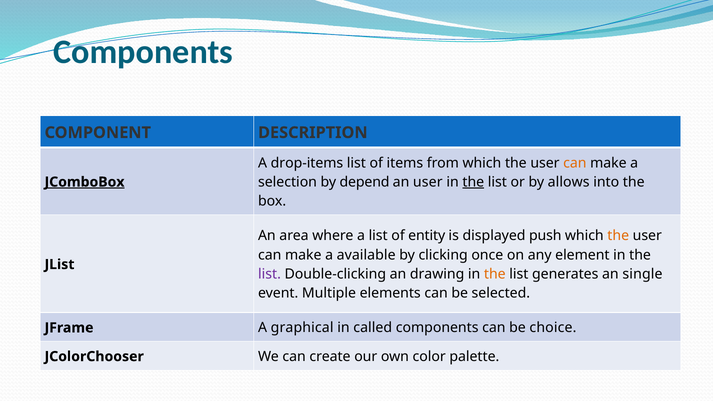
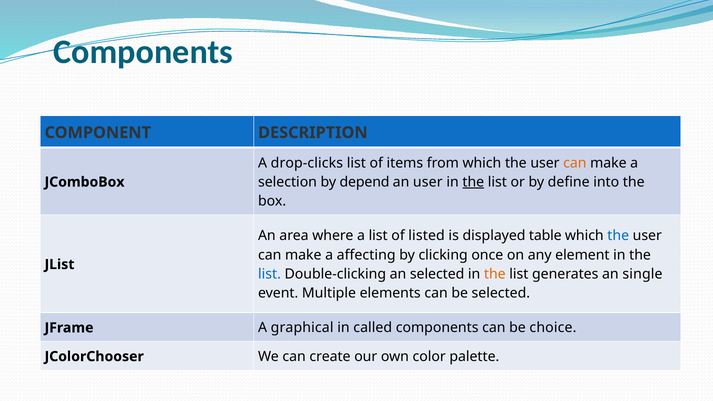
drop-items: drop-items -> drop-clicks
allows: allows -> define
JComboBox underline: present -> none
entity: entity -> listed
push: push -> table
the at (618, 236) colour: orange -> blue
available: available -> affecting
list at (270, 274) colour: purple -> blue
an drawing: drawing -> selected
